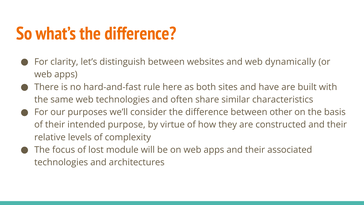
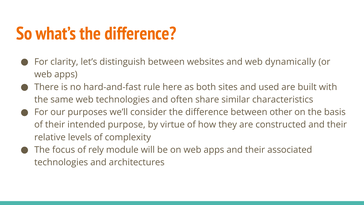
have: have -> used
lost: lost -> rely
